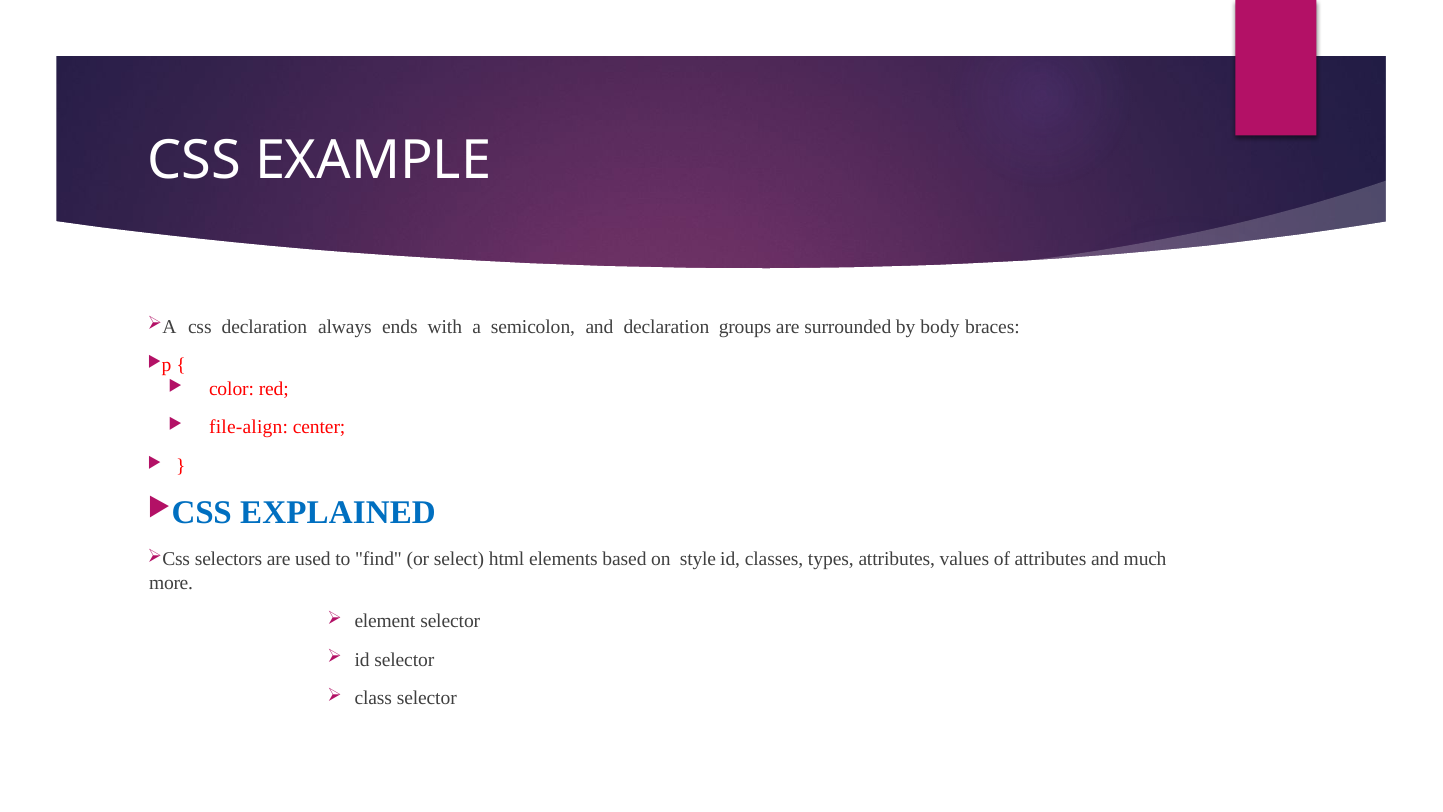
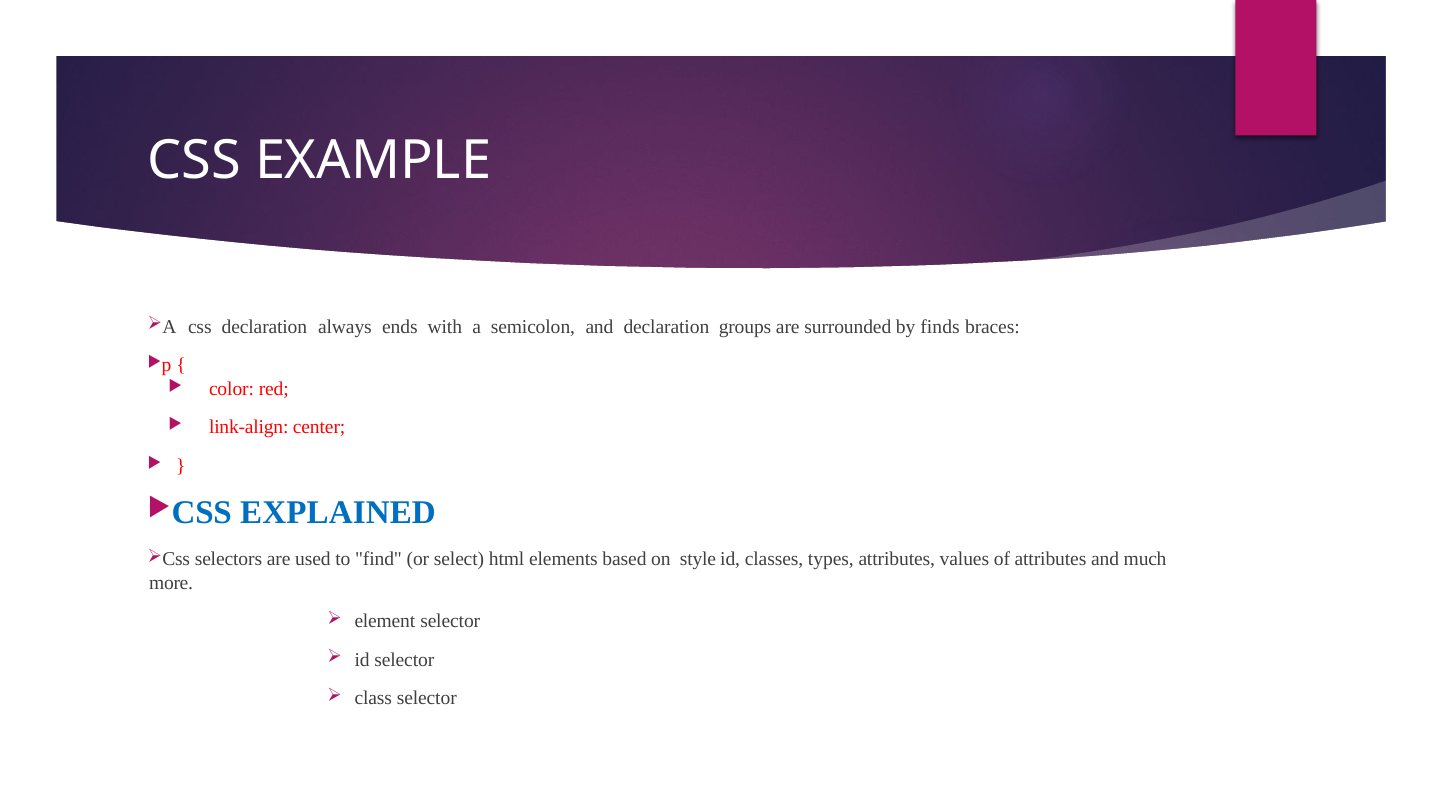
body: body -> finds
file-align: file-align -> link-align
